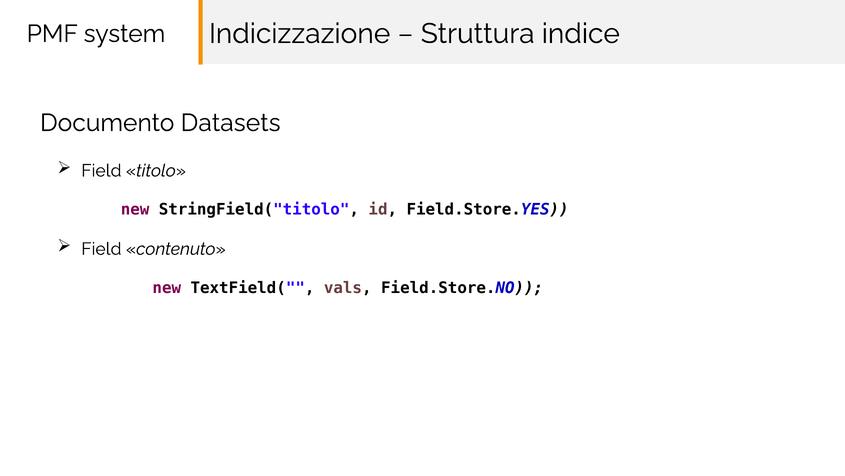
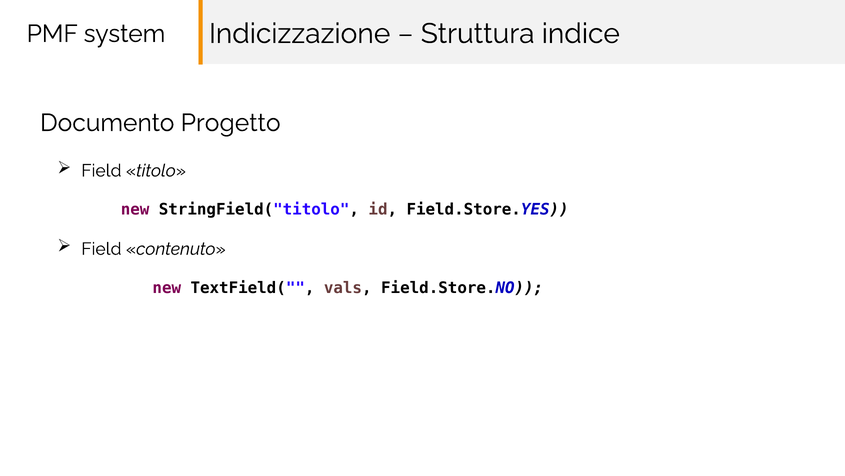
Datasets: Datasets -> Progetto
